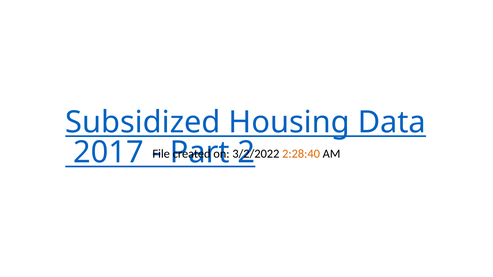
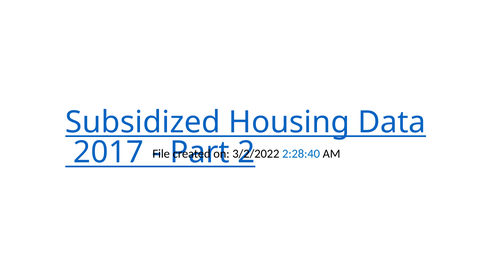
2:28:40 colour: orange -> blue
